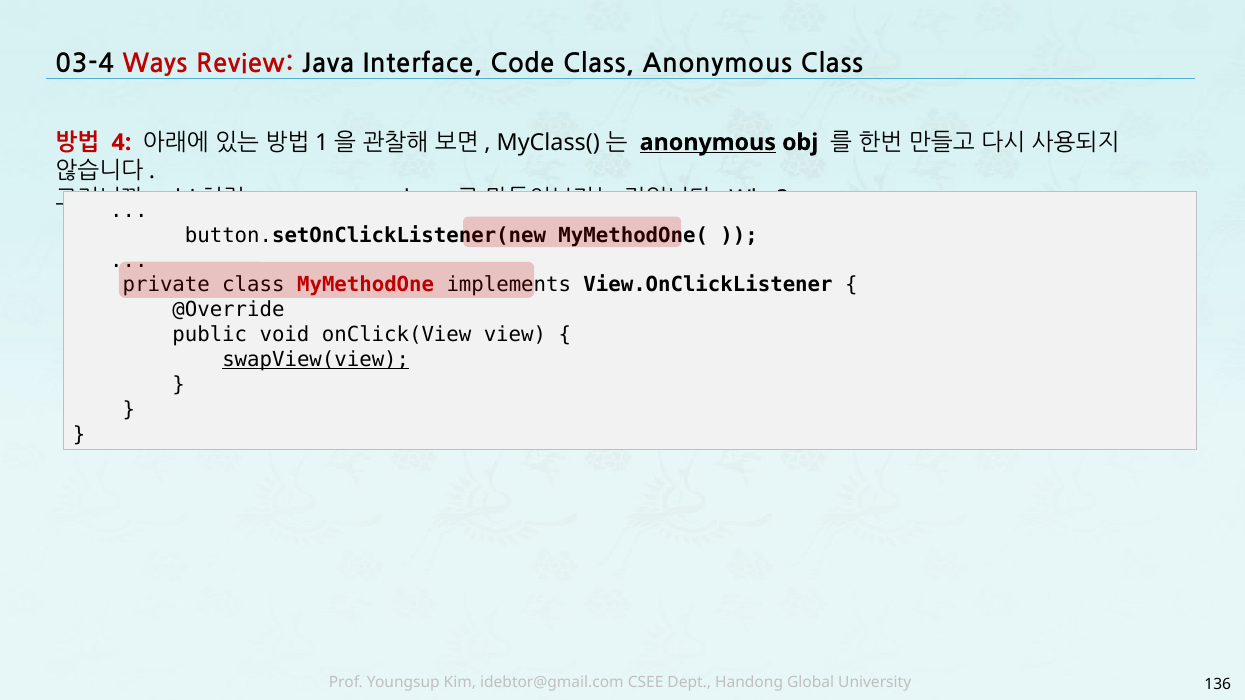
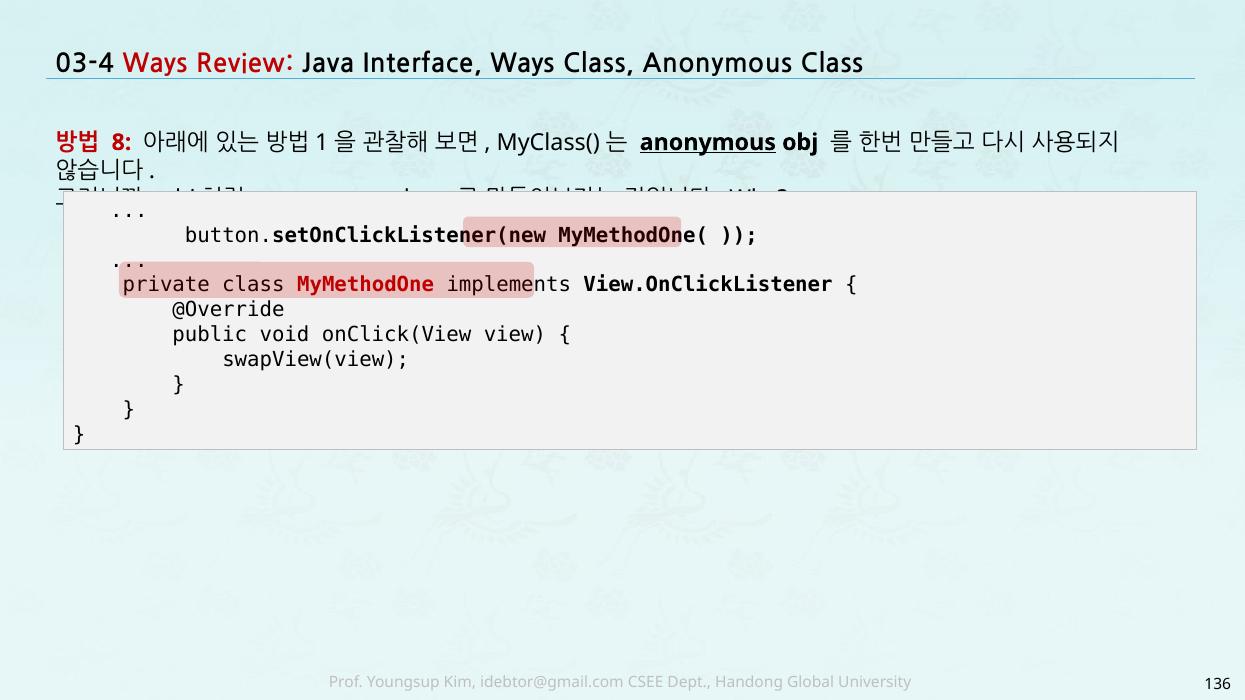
Interface Code: Code -> Ways
4: 4 -> 8
swapView(view underline: present -> none
